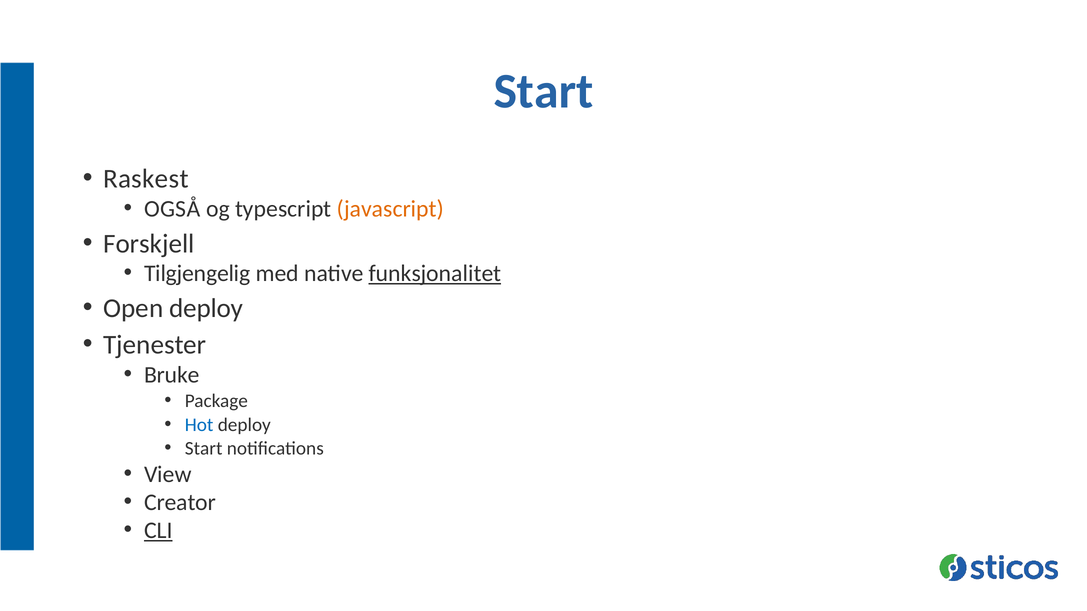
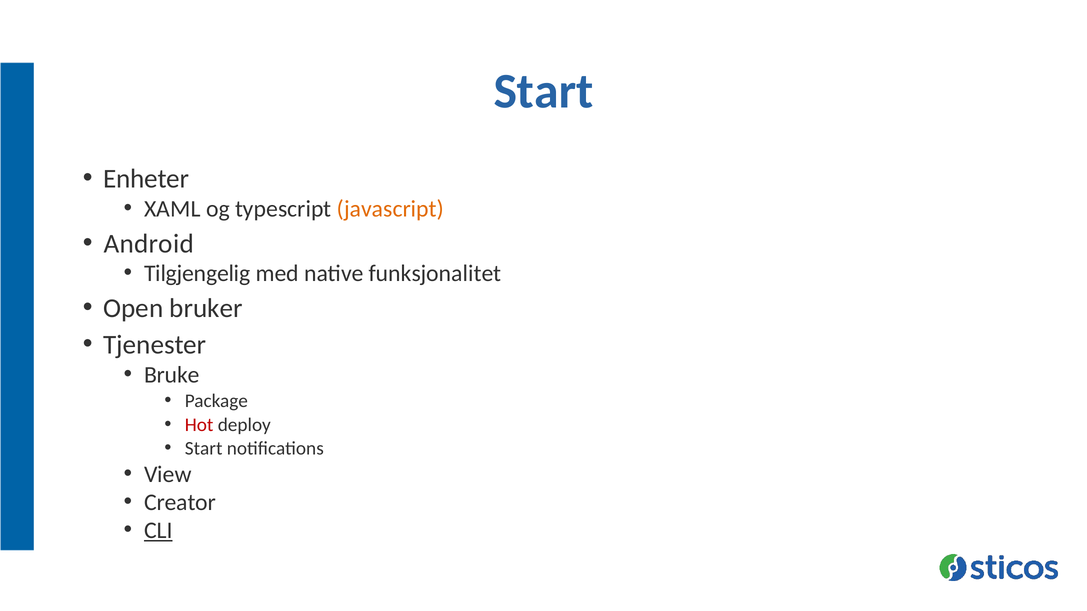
Raskest: Raskest -> Enheter
OGSÅ: OGSÅ -> XAML
Forskjell: Forskjell -> Android
funksjonalitet underline: present -> none
Open deploy: deploy -> bruker
Hot colour: blue -> red
